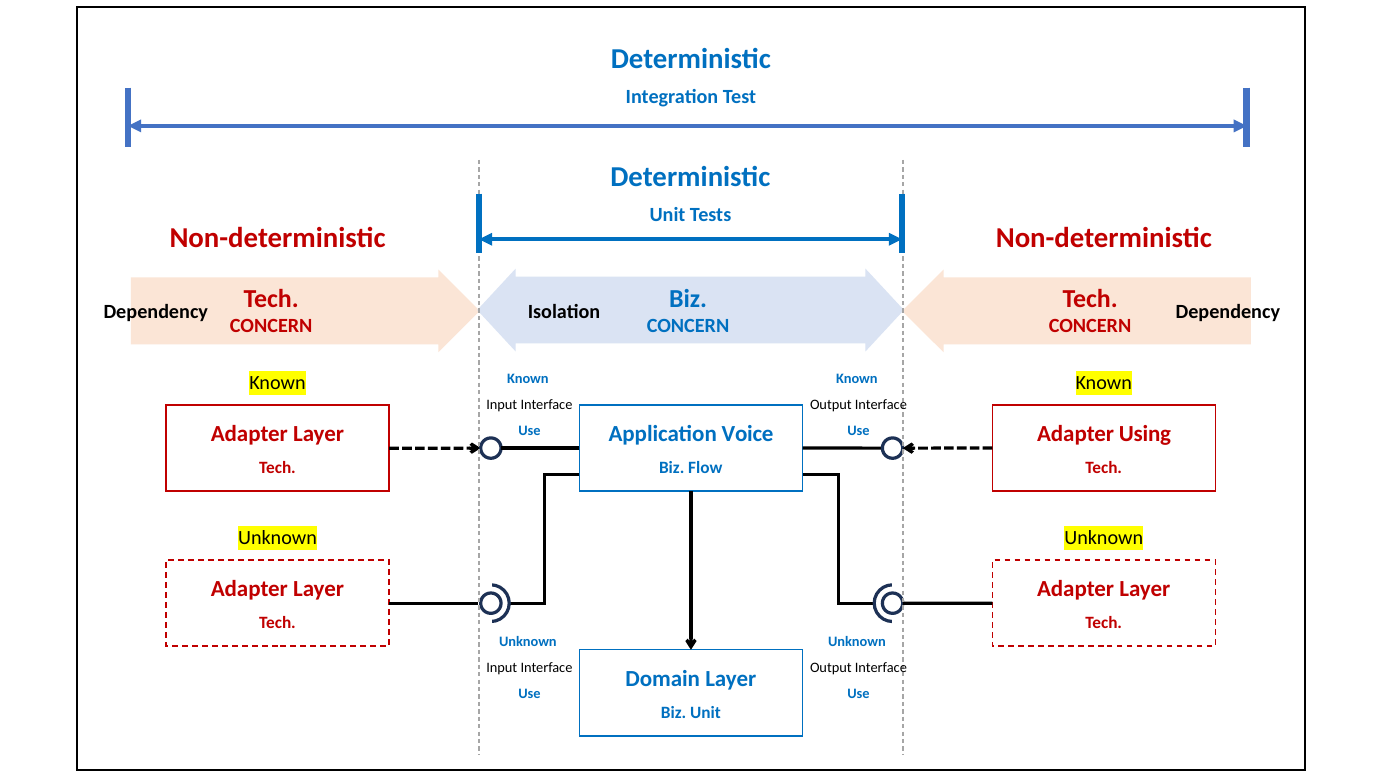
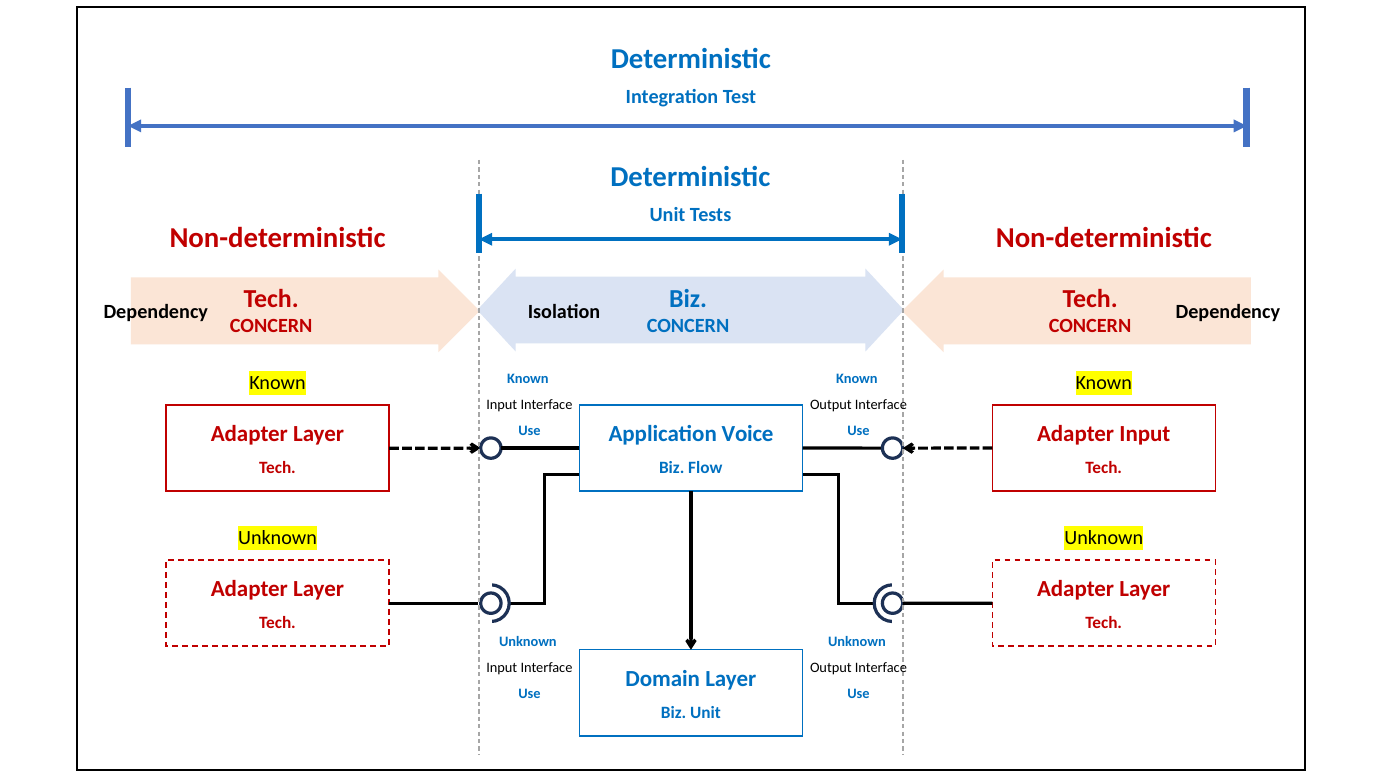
Adapter Using: Using -> Input
